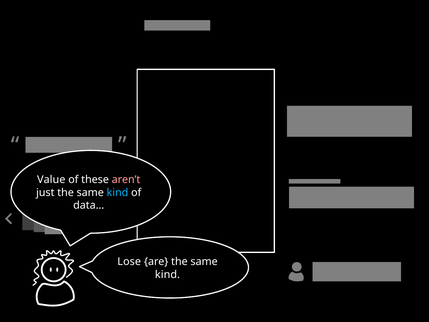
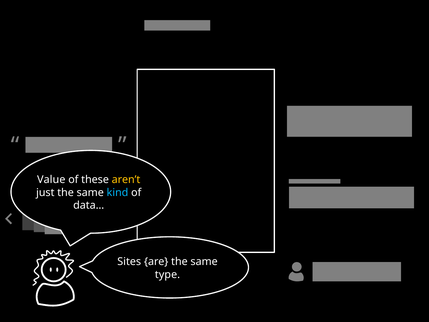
aren’t colour: pink -> yellow
Lose: Lose -> Sites
kind at (167, 274): kind -> type
